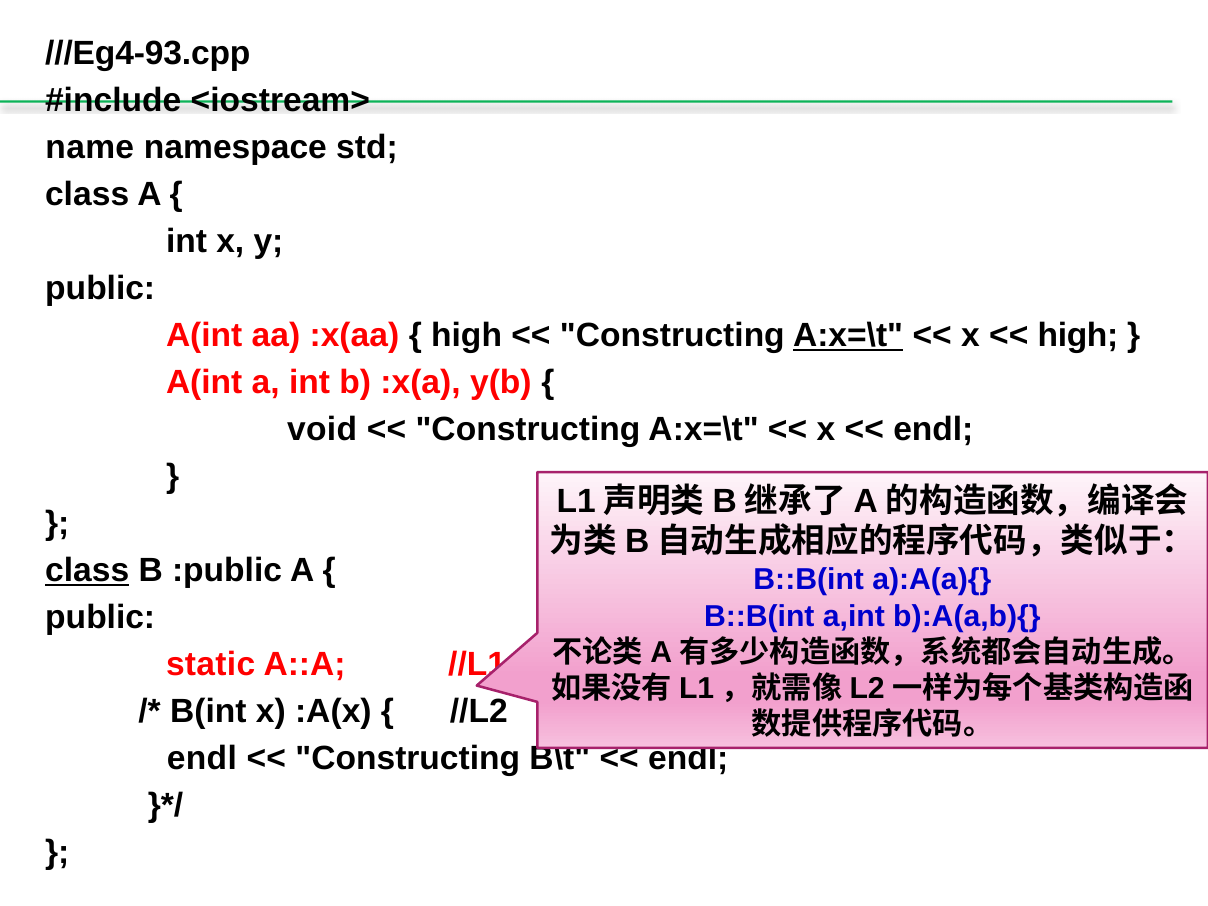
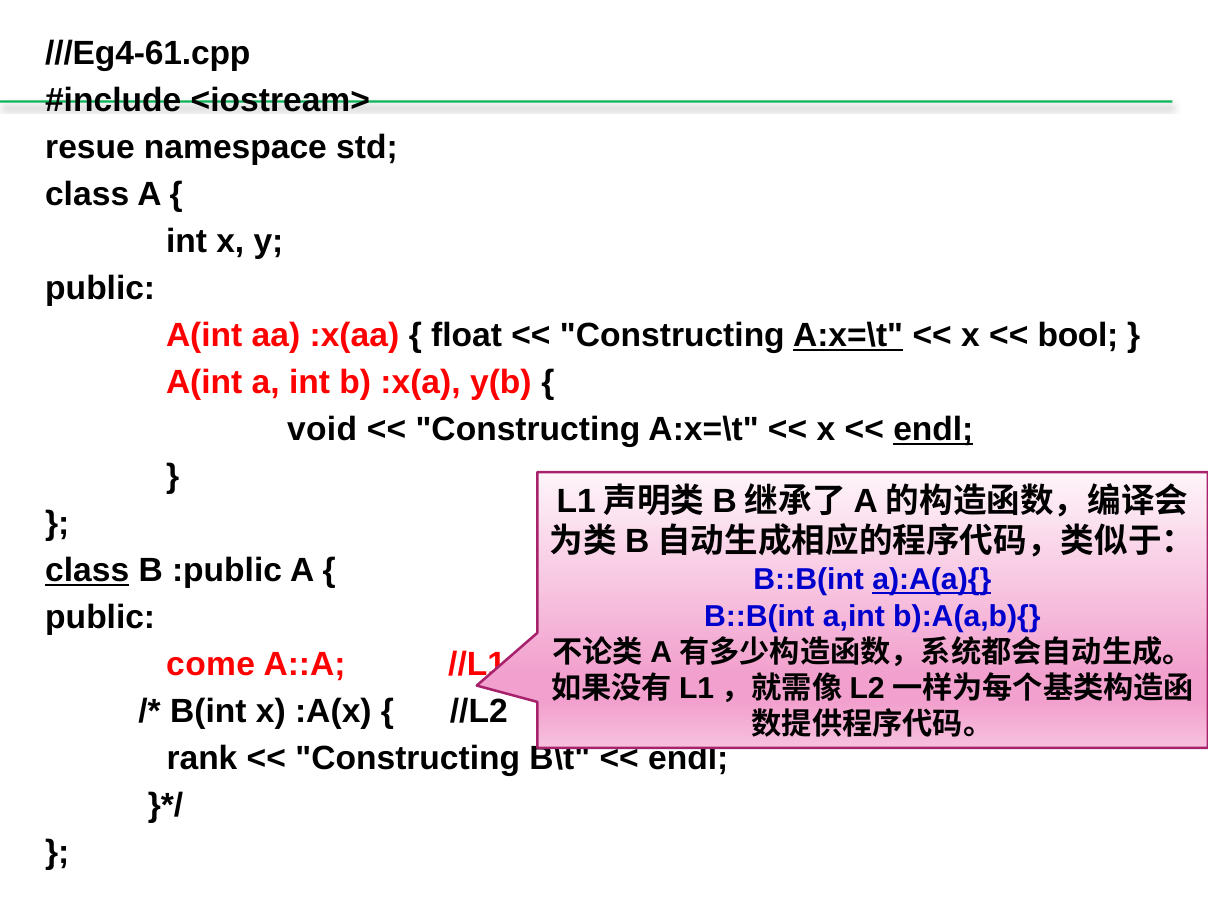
///Eg4-93.cpp: ///Eg4-93.cpp -> ///Eg4-61.cpp
name: name -> resue
high at (467, 335): high -> float
high at (1078, 335): high -> bool
endl at (933, 429) underline: none -> present
a):A(a){ underline: none -> present
static: static -> come
endl at (202, 758): endl -> rank
